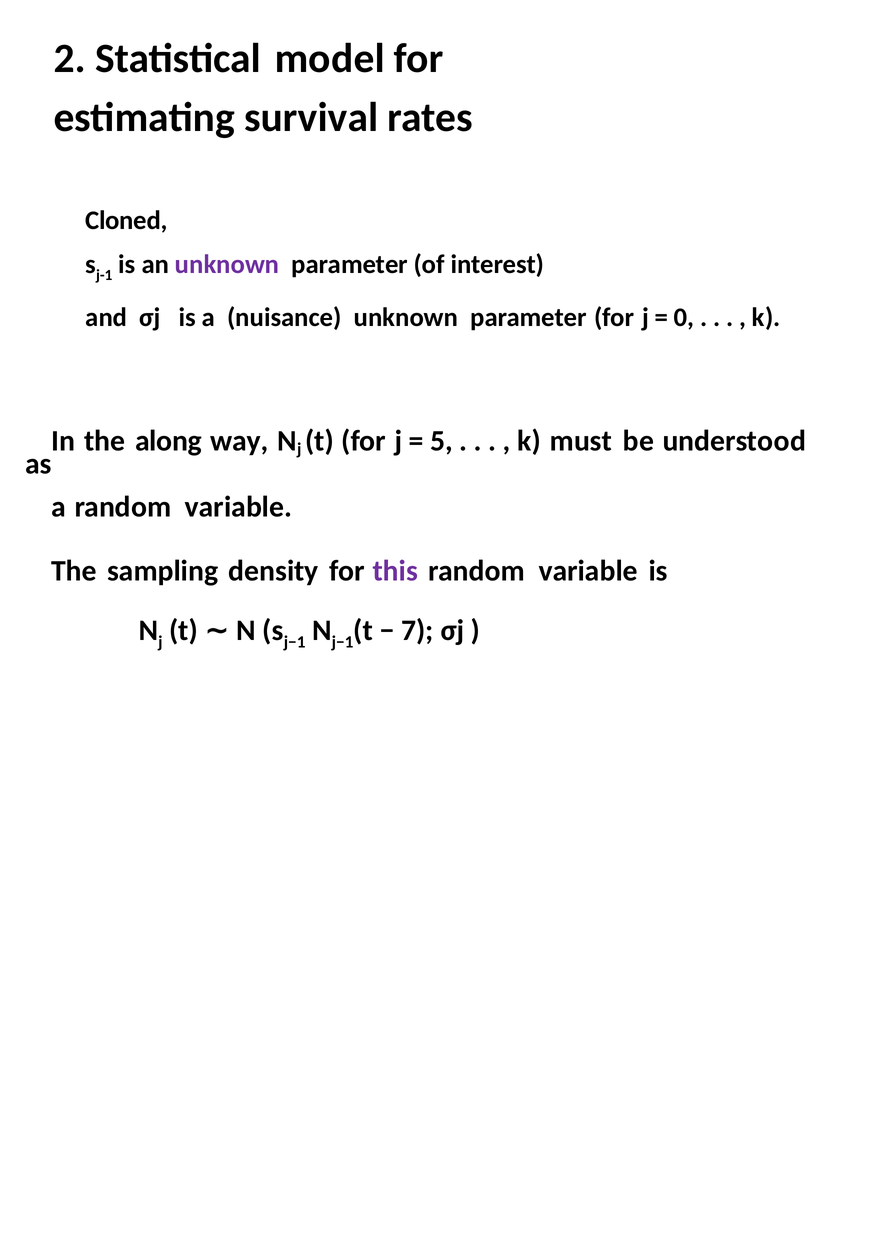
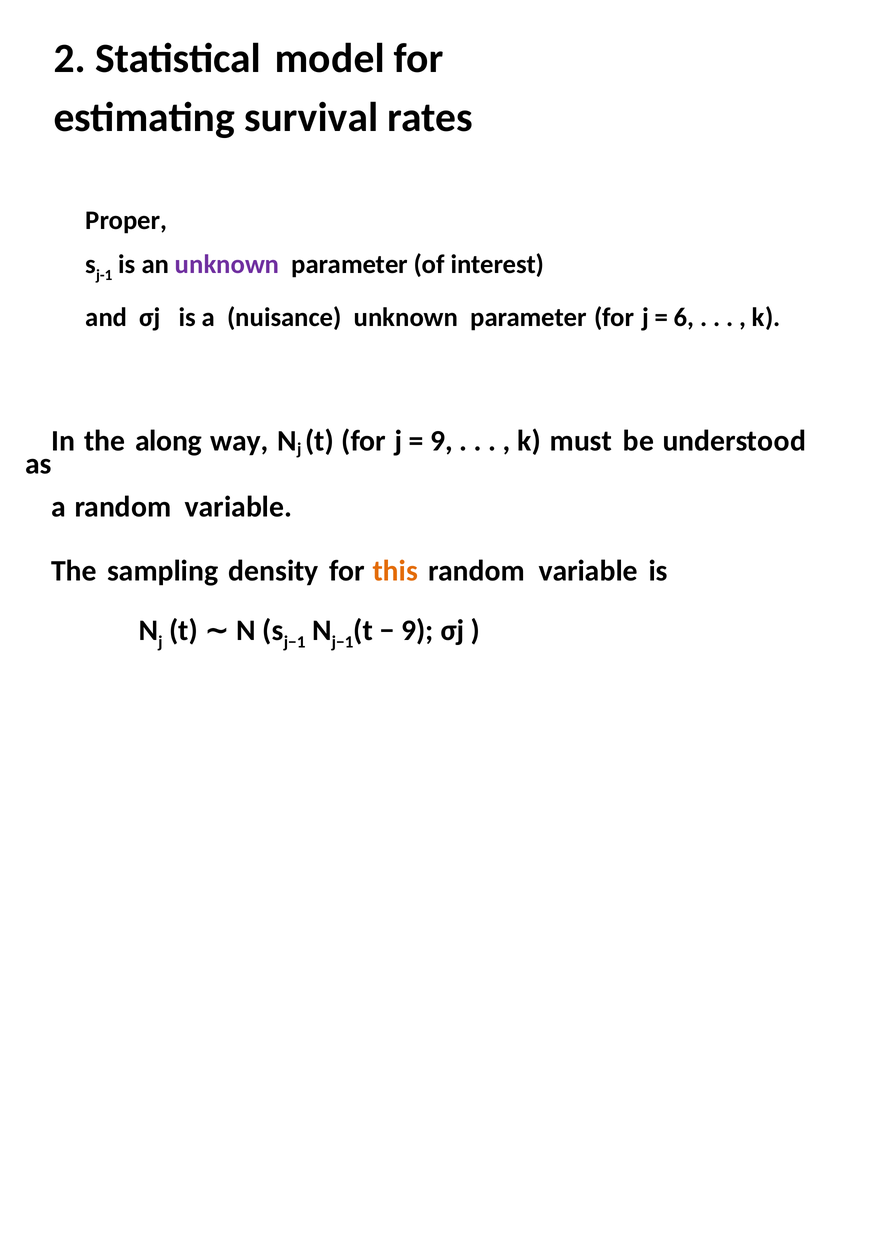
Cloned: Cloned -> Proper
0: 0 -> 6
5 at (441, 440): 5 -> 9
this colour: purple -> orange
7 at (417, 630): 7 -> 9
